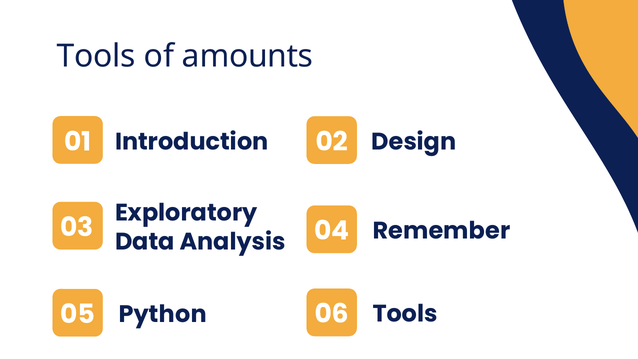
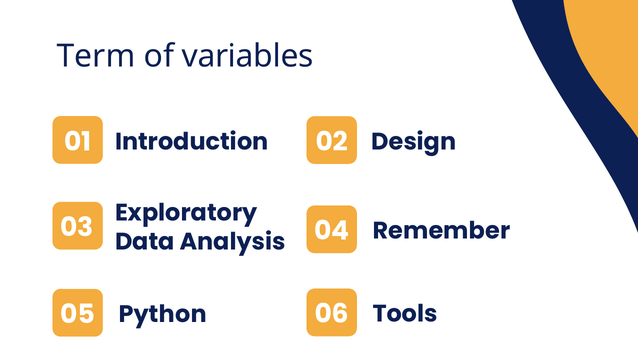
Tools at (96, 56): Tools -> Term
amounts: amounts -> variables
